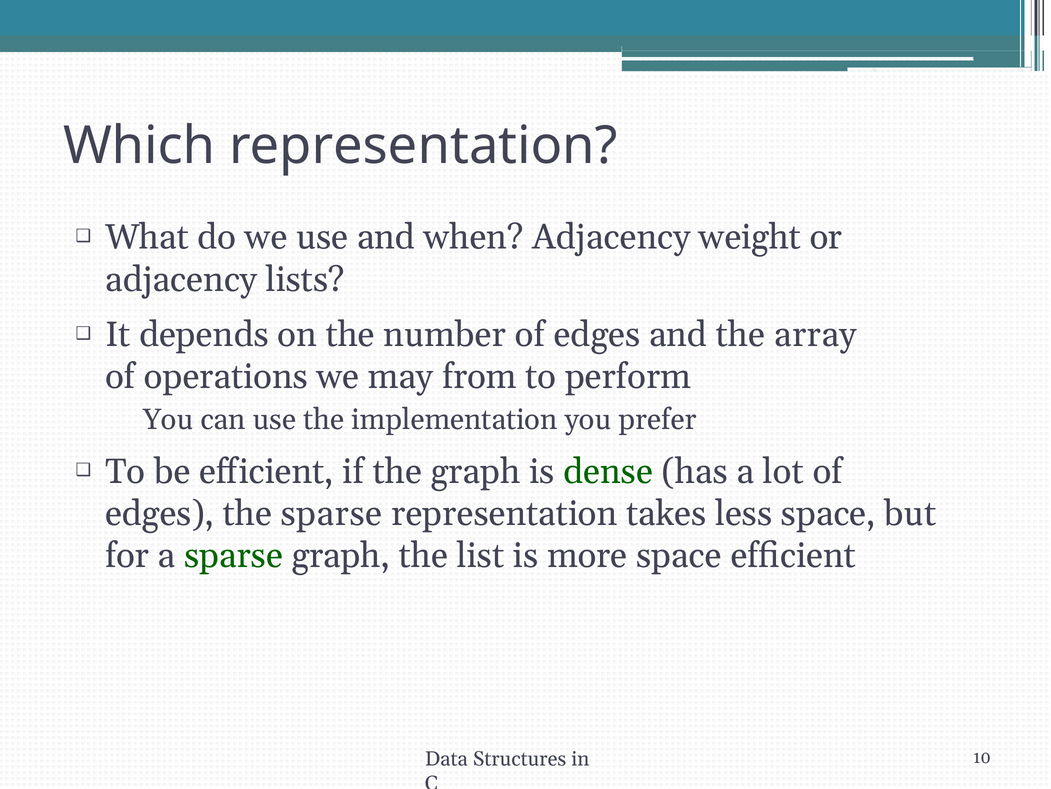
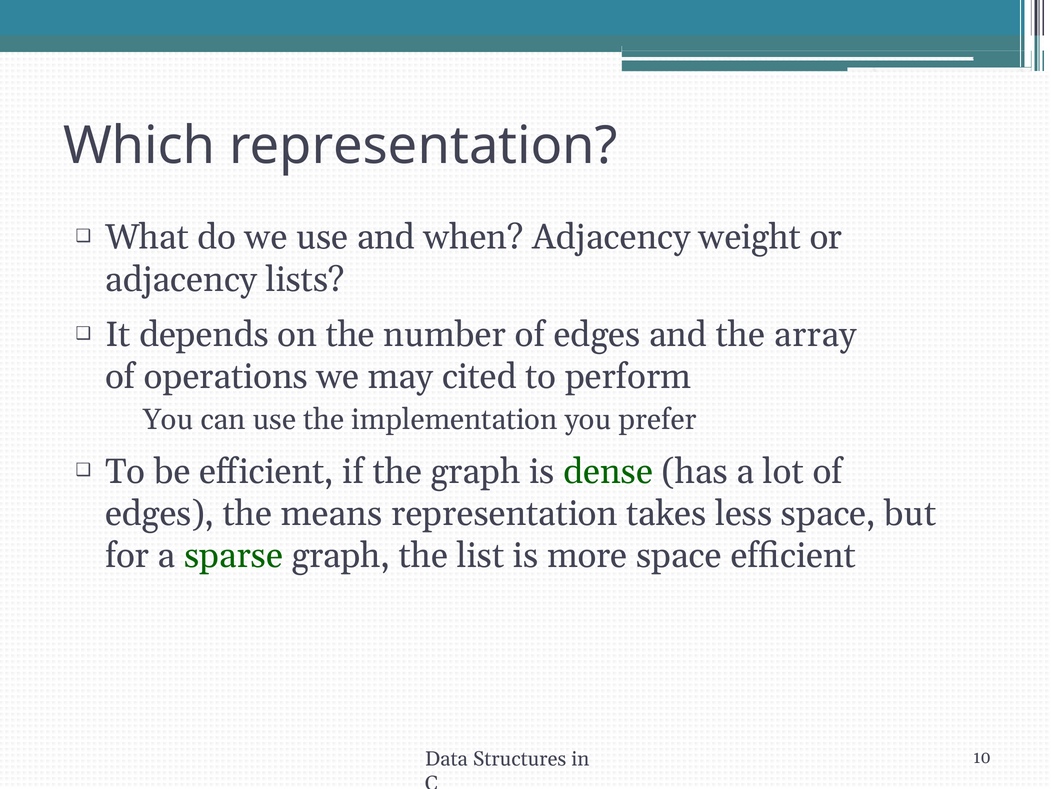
from: from -> cited
the sparse: sparse -> means
